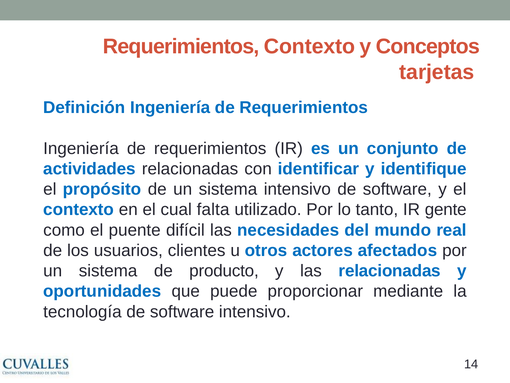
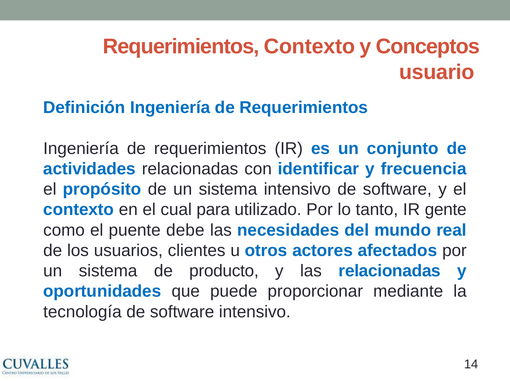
tarjetas: tarjetas -> usuario
identifique: identifique -> frecuencia
falta: falta -> para
difícil: difícil -> debe
